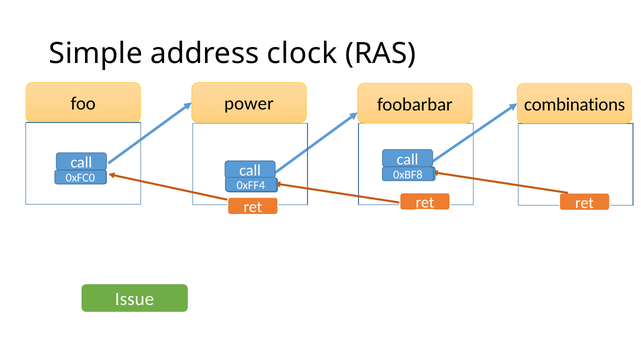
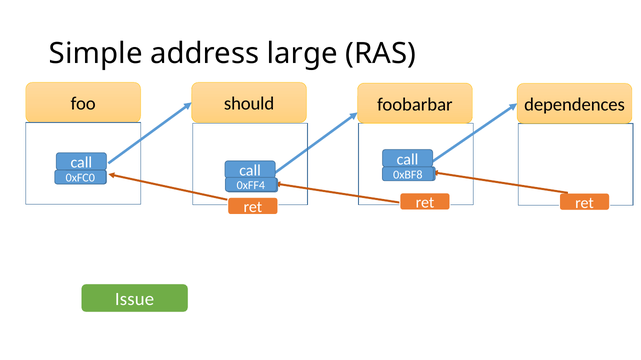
clock: clock -> large
power: power -> should
combinations: combinations -> dependences
ret at (425, 203) underline: present -> none
